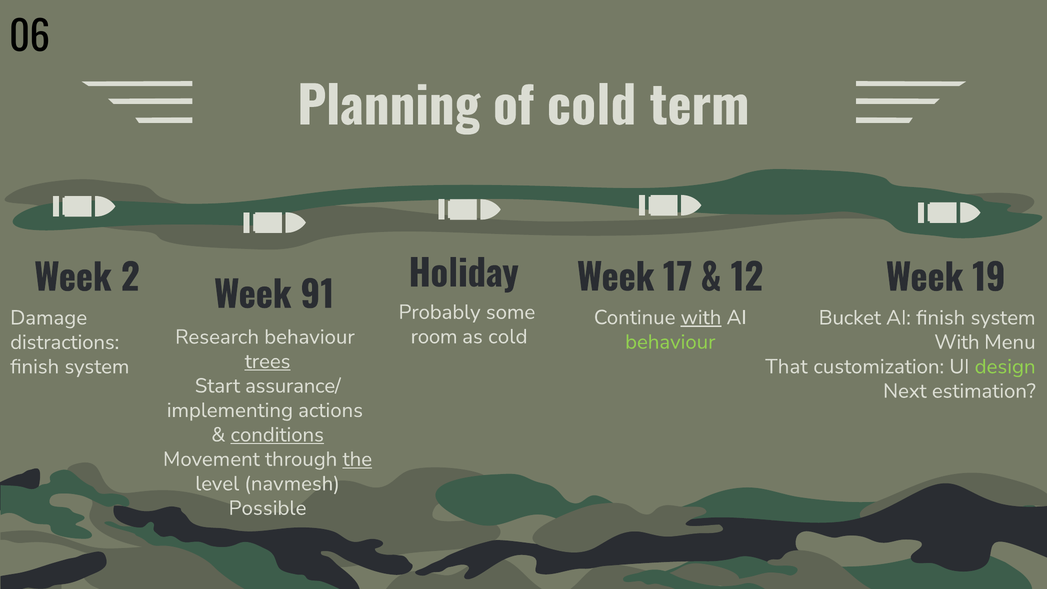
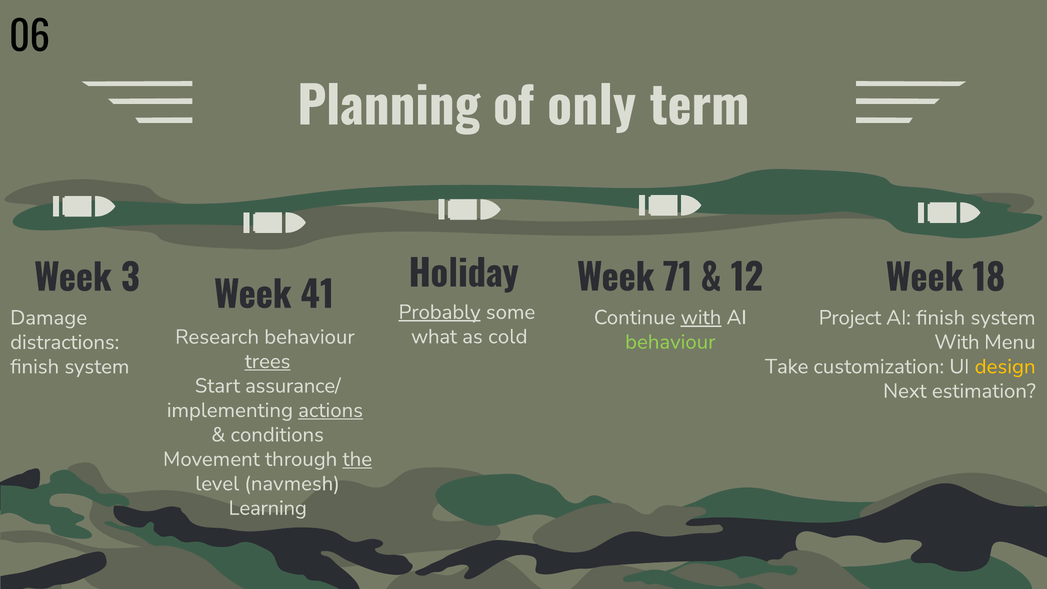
of cold: cold -> only
2: 2 -> 3
91: 91 -> 41
17: 17 -> 71
19: 19 -> 18
Probably underline: none -> present
Bucket: Bucket -> Project
room: room -> what
That: That -> Take
design colour: light green -> yellow
actions underline: none -> present
conditions underline: present -> none
Possible: Possible -> Learning
